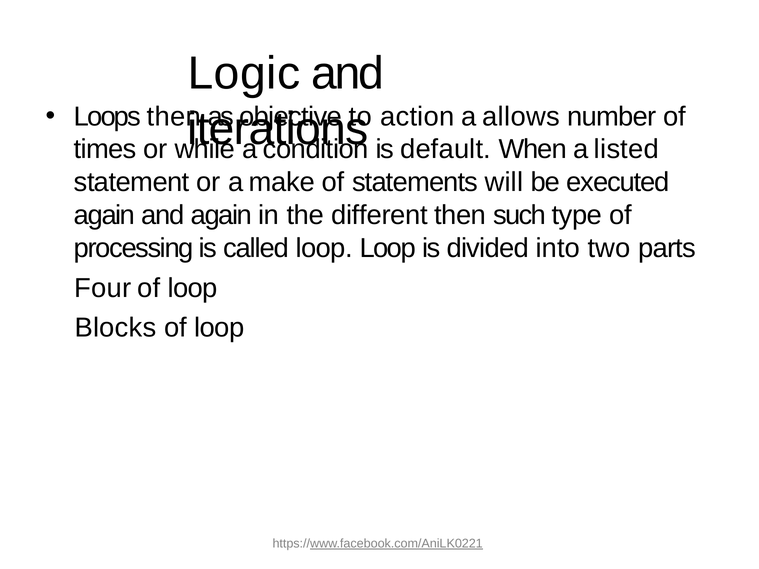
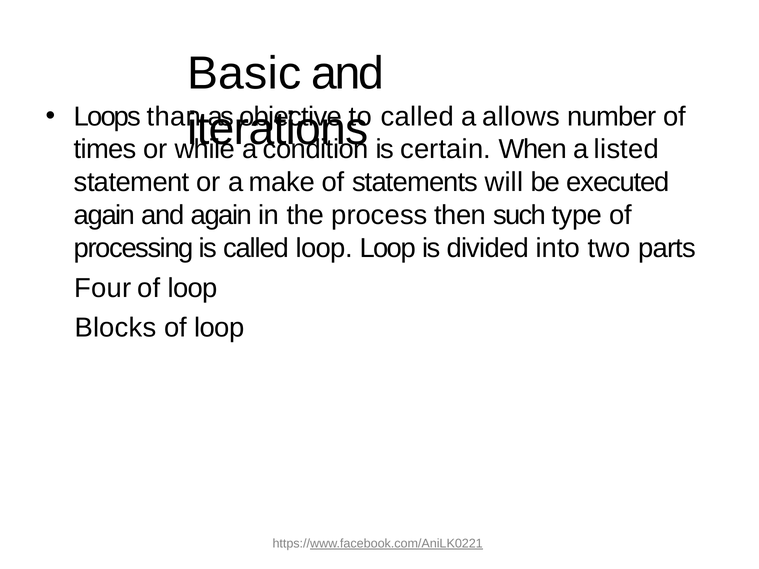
Logic: Logic -> Basic
Loops then: then -> than
action at (417, 117): action -> called
default: default -> certain
different: different -> process
